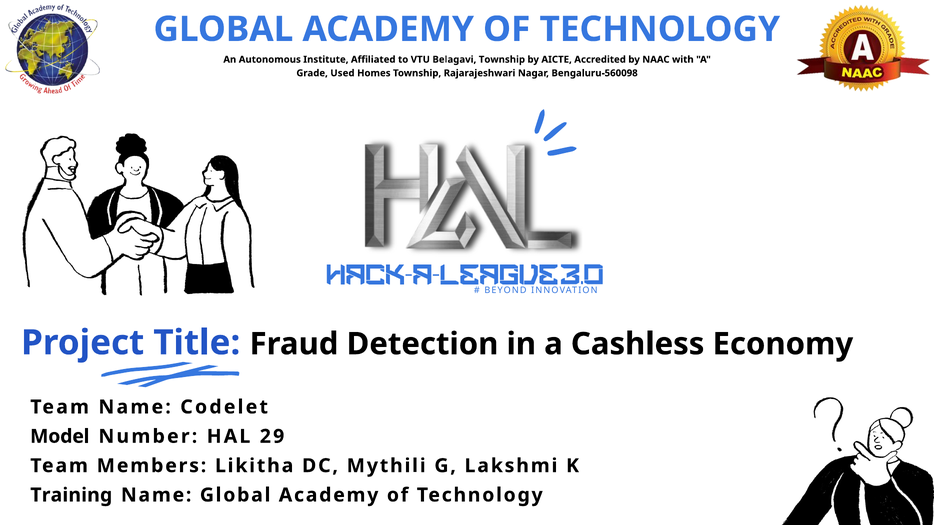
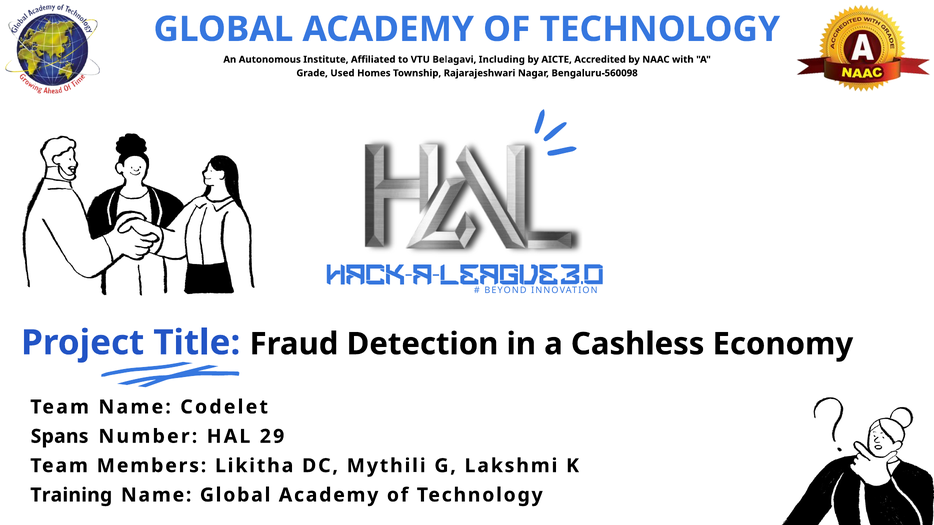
Belagavi Township: Township -> Including
Model: Model -> Spans
